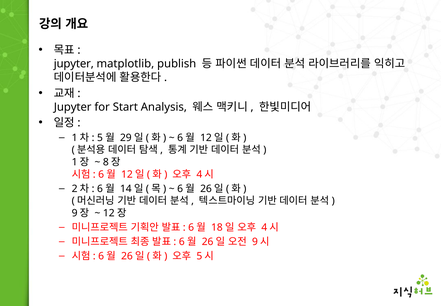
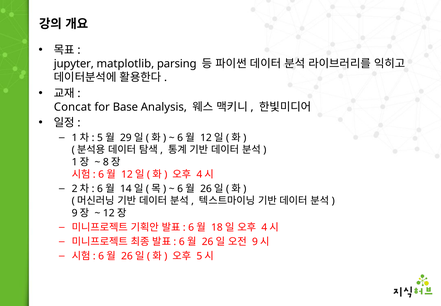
publish: publish -> parsing
Jupyter at (73, 107): Jupyter -> Concat
Start: Start -> Base
